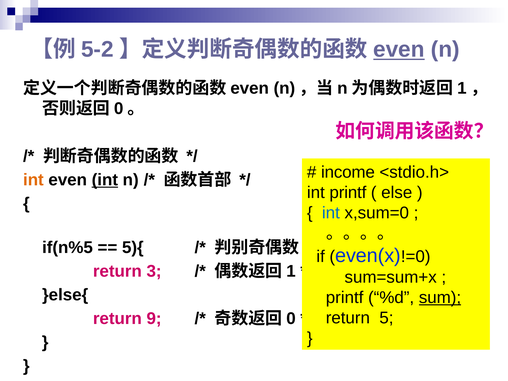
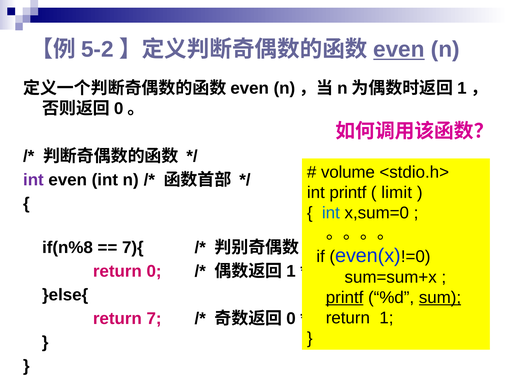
income: income -> volume
int at (33, 180) colour: orange -> purple
int at (105, 180) underline: present -> none
else: else -> limit
if(n%5: if(n%5 -> if(n%8
5){: 5){ -> 7){
3: 3 -> 0
printf at (345, 298) underline: none -> present
5: 5 -> 1
9: 9 -> 7
